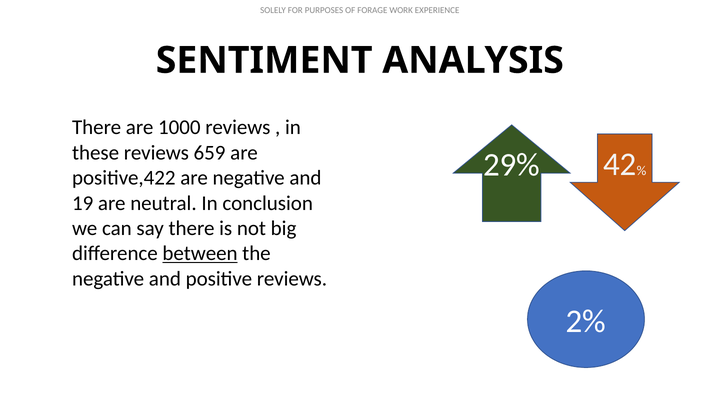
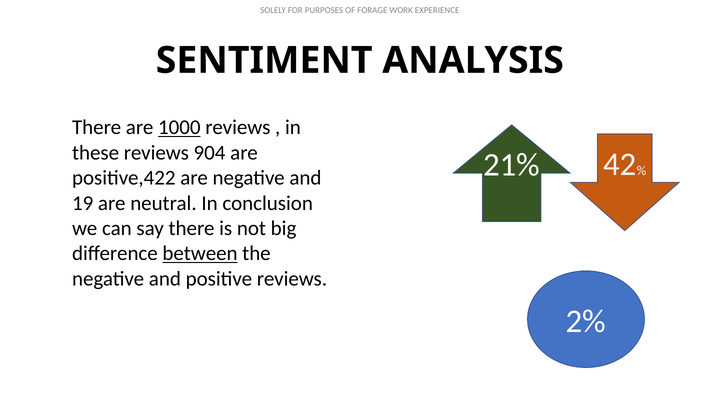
1000 underline: none -> present
659: 659 -> 904
29%: 29% -> 21%
